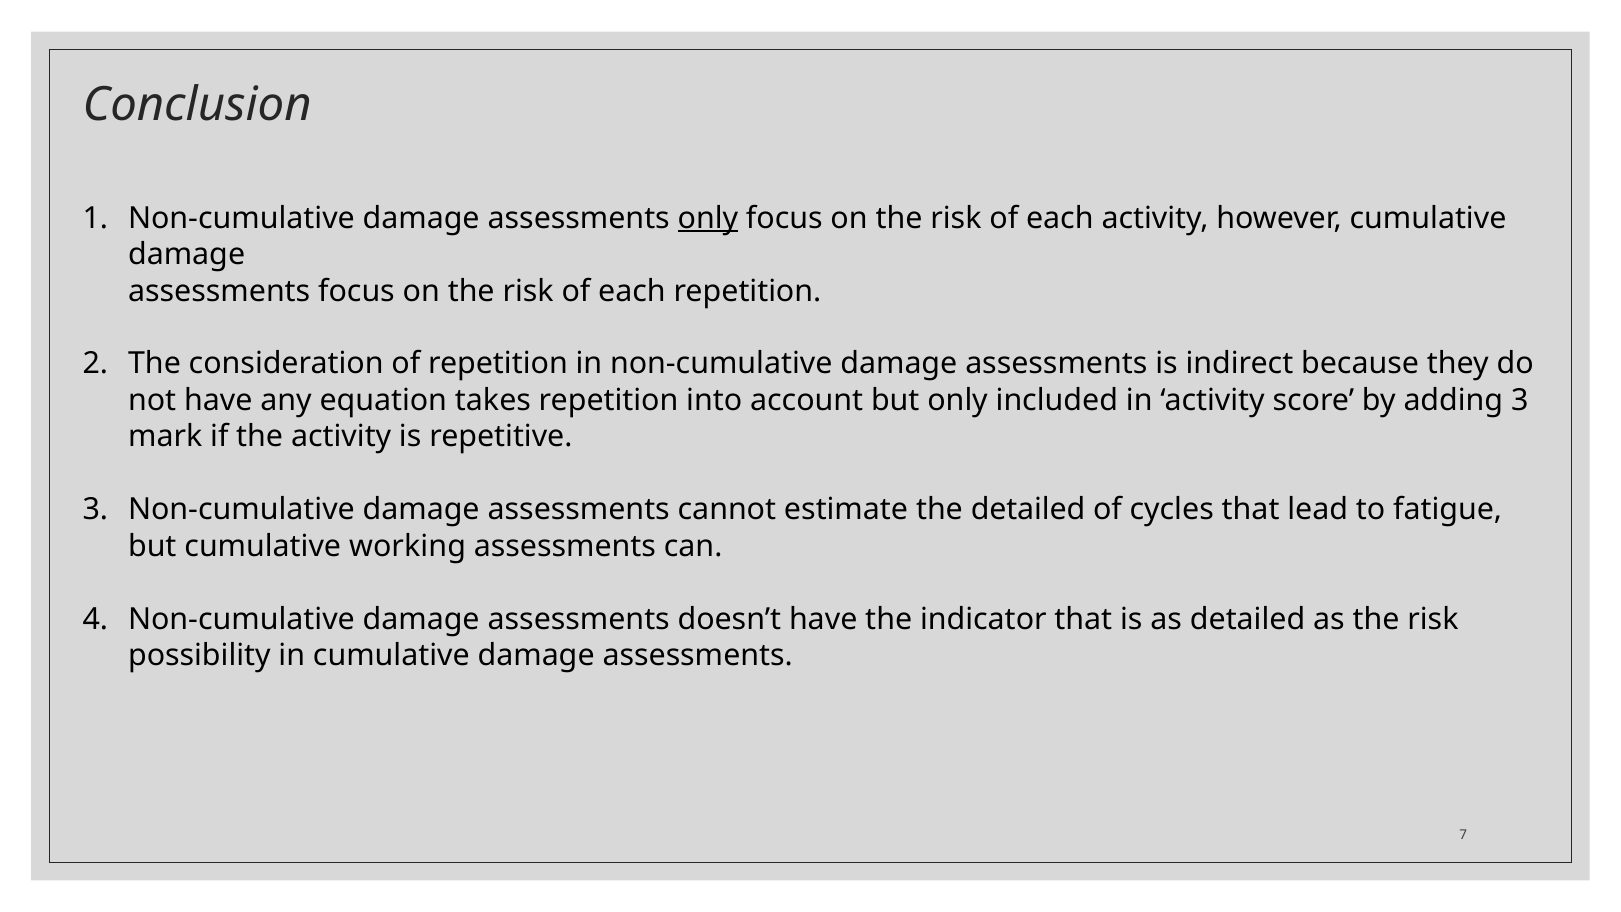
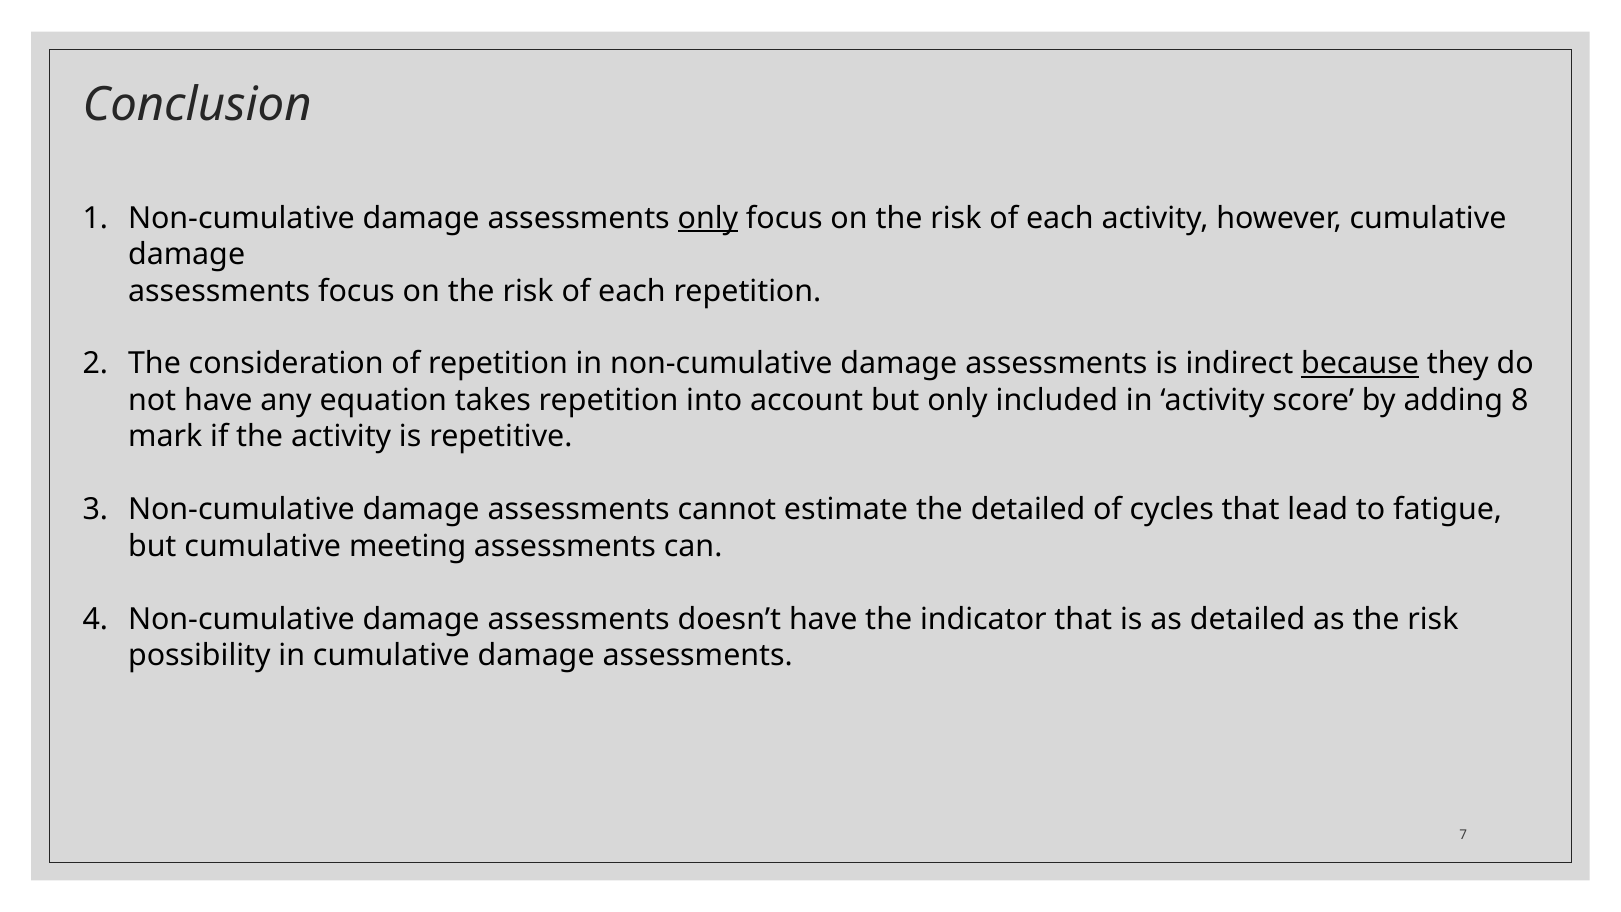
because underline: none -> present
adding 3: 3 -> 8
working: working -> meeting
